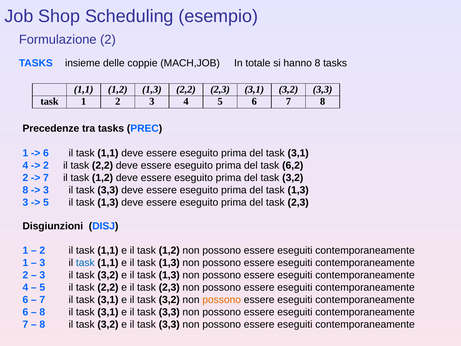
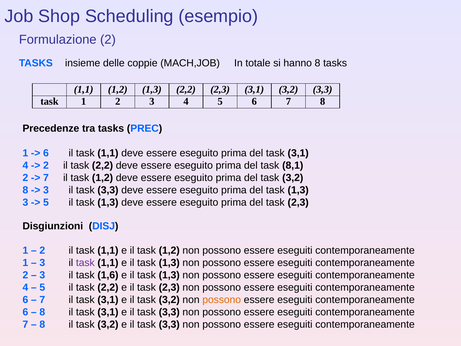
6,2: 6,2 -> 8,1
task at (85, 263) colour: blue -> purple
3 il task 3,2: 3,2 -> 1,6
